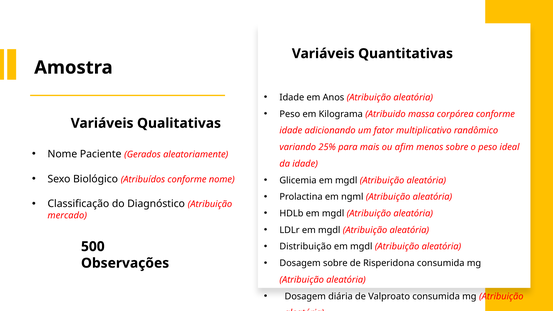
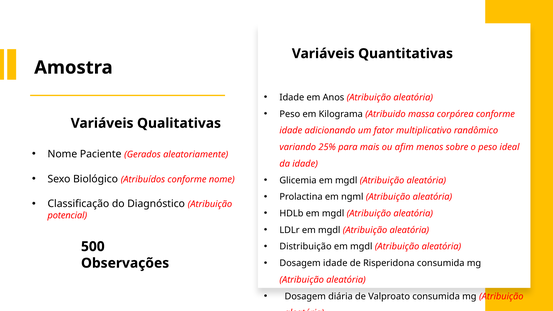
mercado: mercado -> potencial
Dosagem sobre: sobre -> idade
